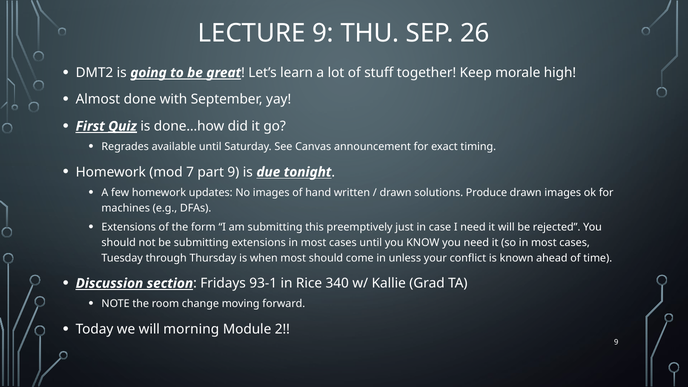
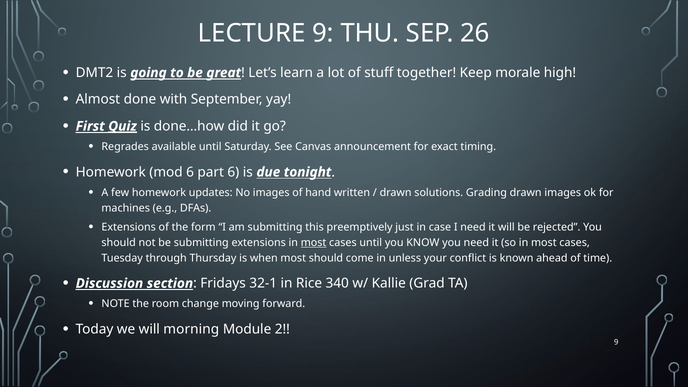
mod 7: 7 -> 6
part 9: 9 -> 6
Produce: Produce -> Grading
most at (314, 243) underline: none -> present
93-1: 93-1 -> 32-1
